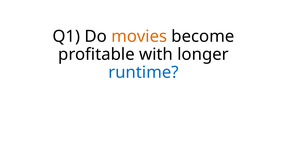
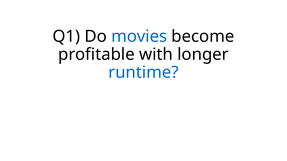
movies colour: orange -> blue
